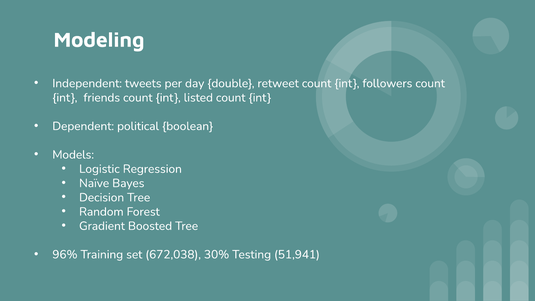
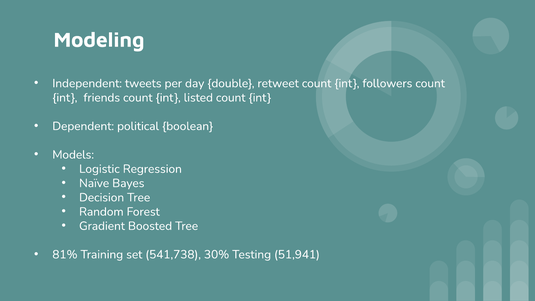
96%: 96% -> 81%
672,038: 672,038 -> 541,738
